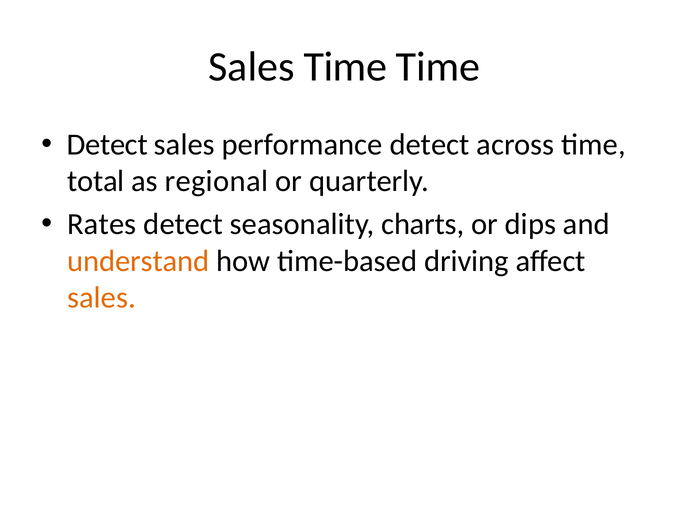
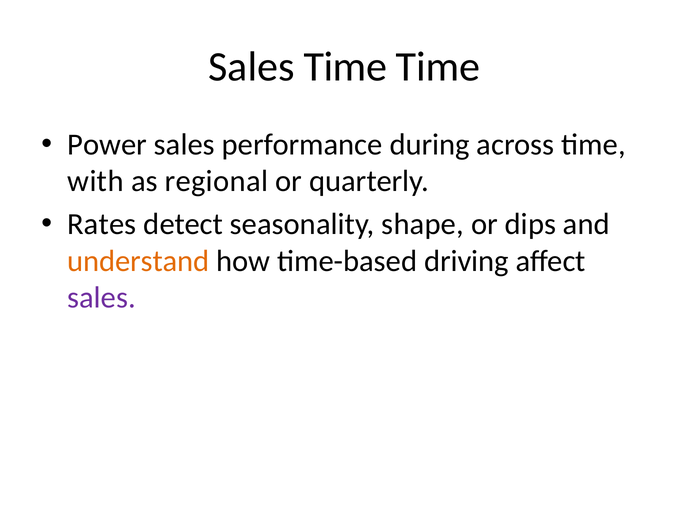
Detect at (107, 145): Detect -> Power
performance detect: detect -> during
total: total -> with
charts: charts -> shape
sales at (101, 298) colour: orange -> purple
